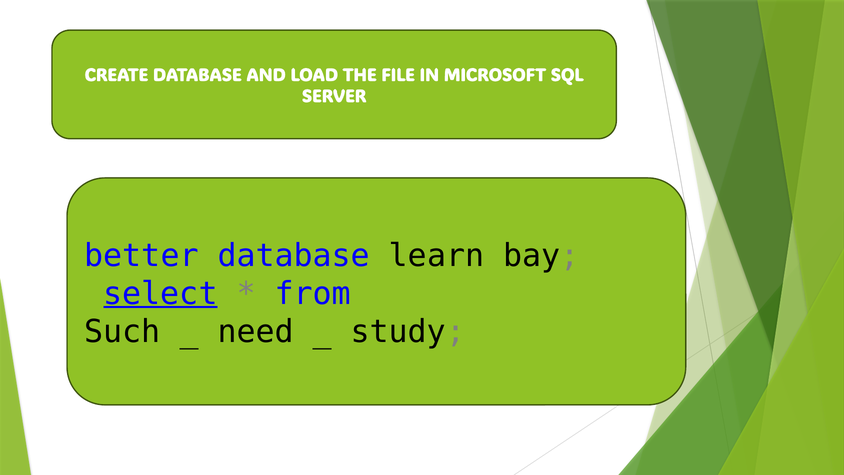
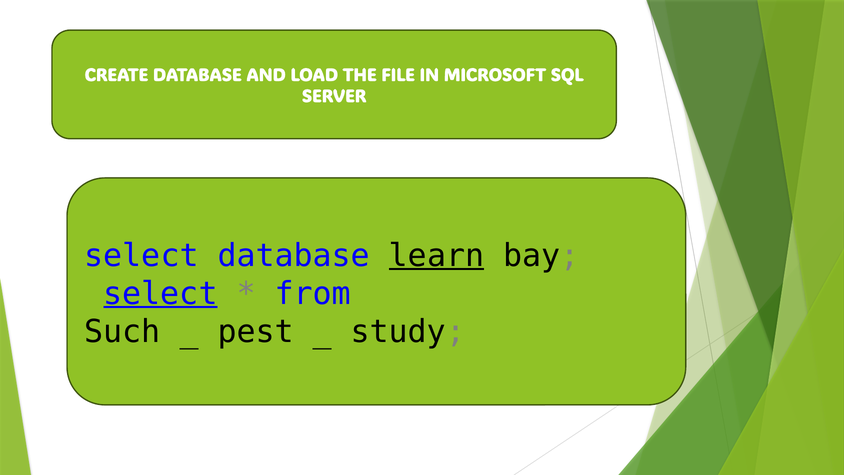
better at (141, 255): better -> select
learn underline: none -> present
need: need -> pest
